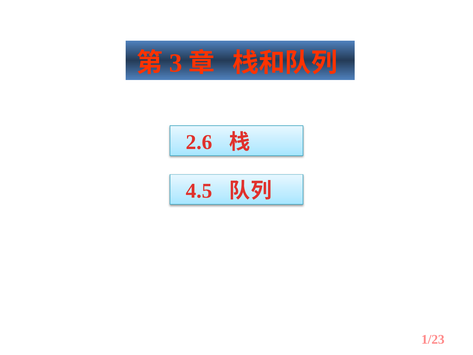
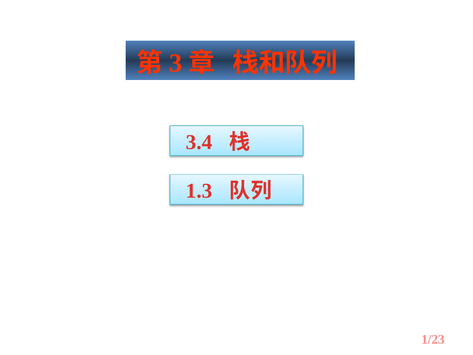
2.6: 2.6 -> 3.4
4.5: 4.5 -> 1.3
